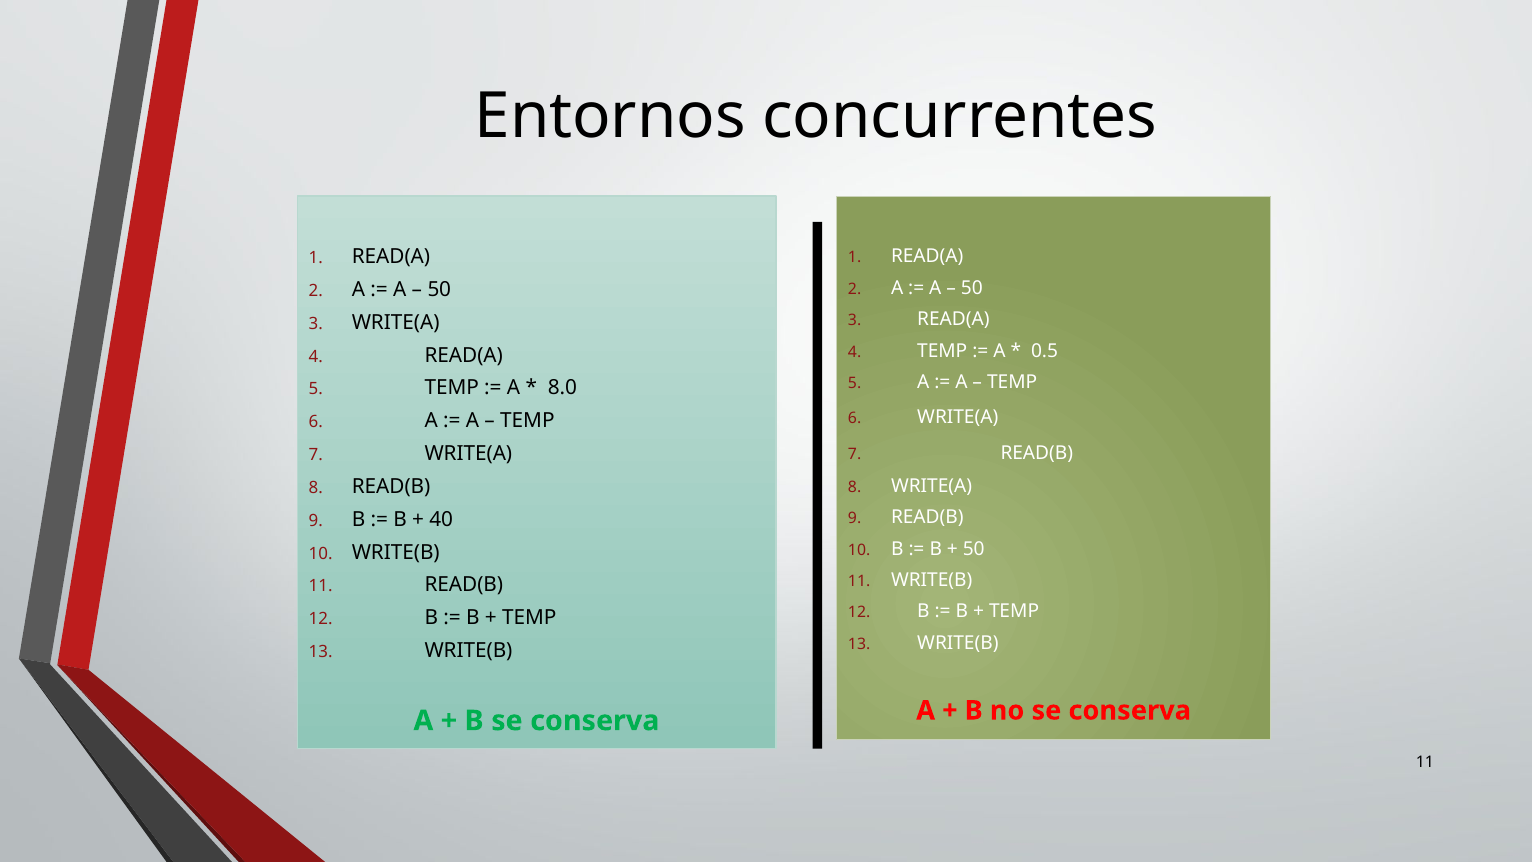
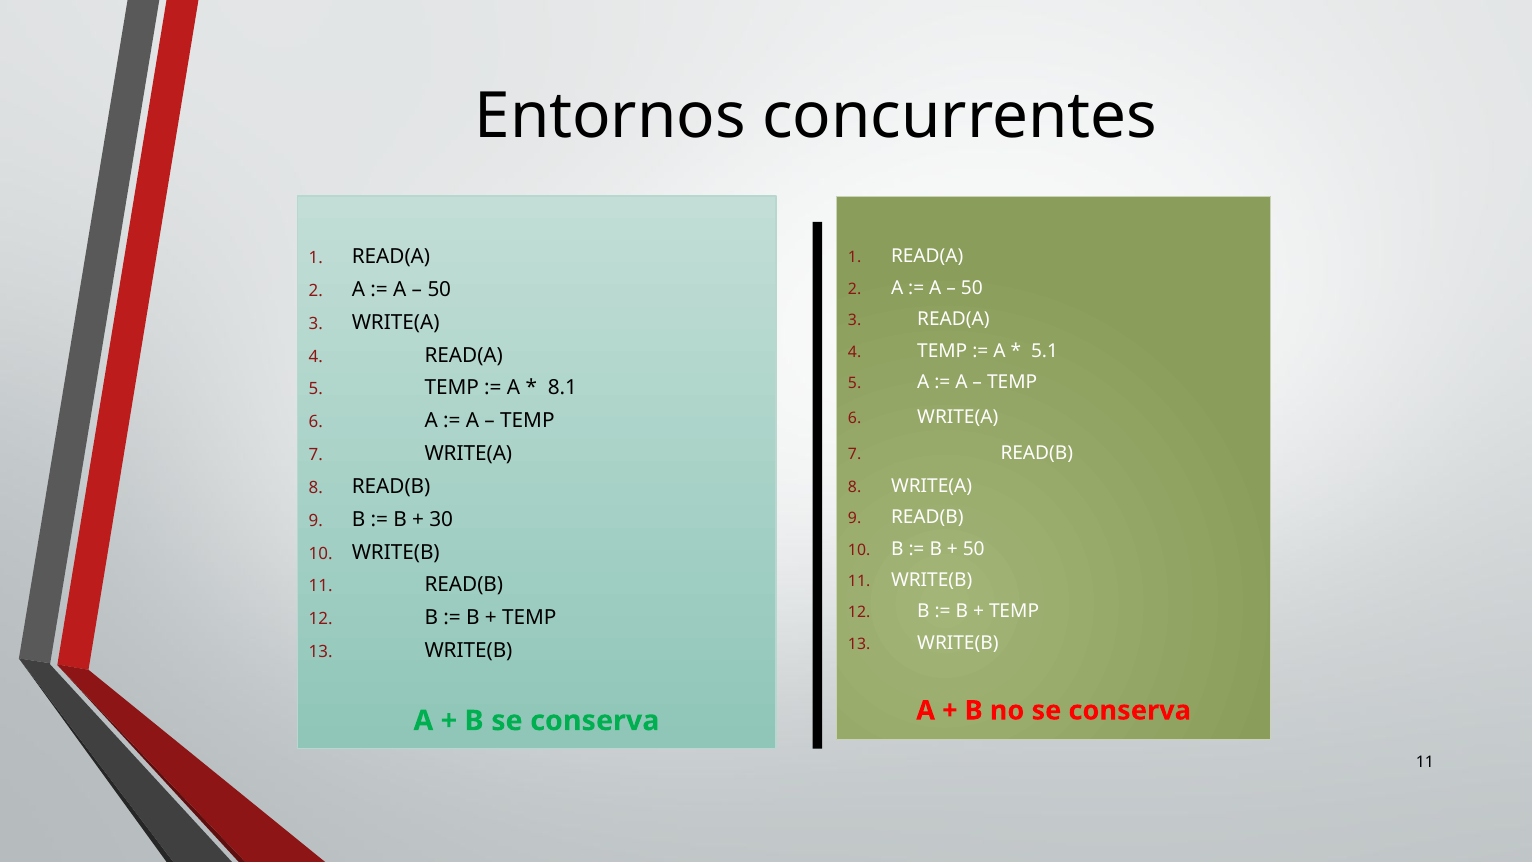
0.5: 0.5 -> 5.1
8.0: 8.0 -> 8.1
40: 40 -> 30
